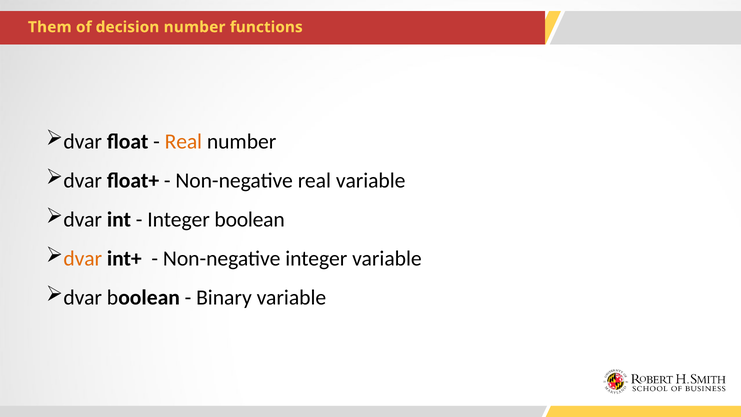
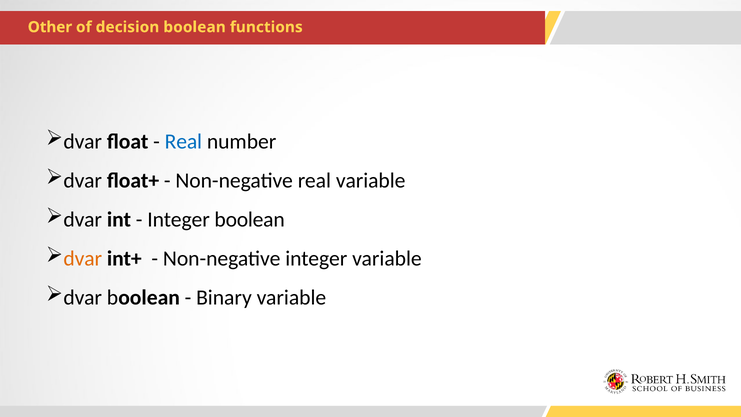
Them: Them -> Other
decision number: number -> boolean
Real at (183, 142) colour: orange -> blue
